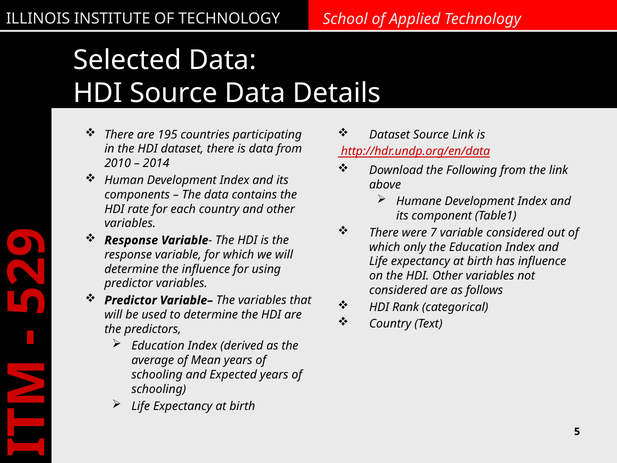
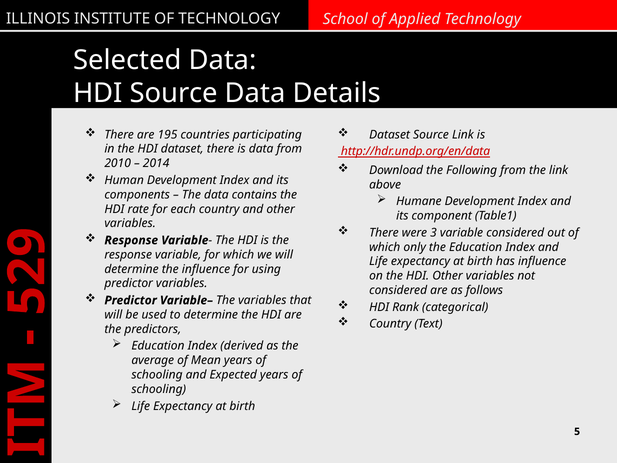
7: 7 -> 3
